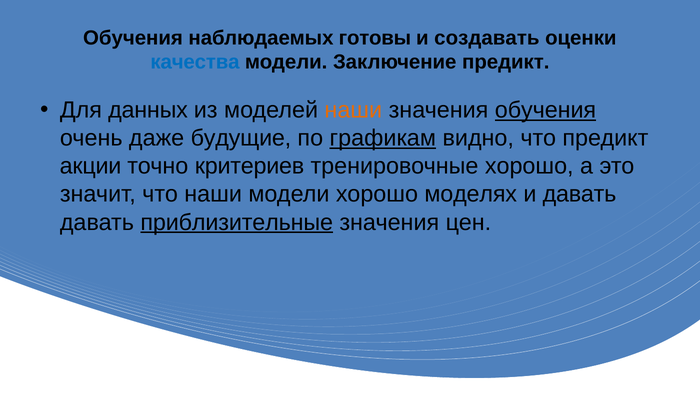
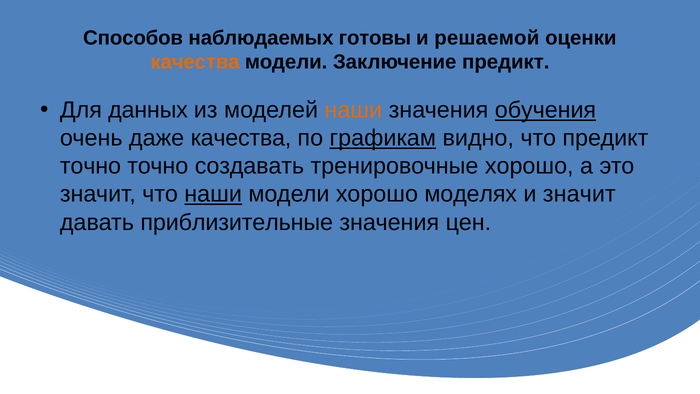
Обучения at (133, 38): Обучения -> Способов
создавать: создавать -> решаемой
качества at (195, 62) colour: blue -> orange
даже будущие: будущие -> качества
акции at (91, 166): акции -> точно
критериев: критериев -> создавать
наши at (213, 194) underline: none -> present
и давать: давать -> значит
приблизительные underline: present -> none
